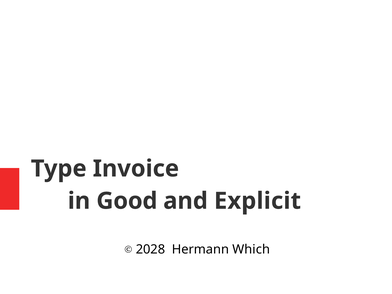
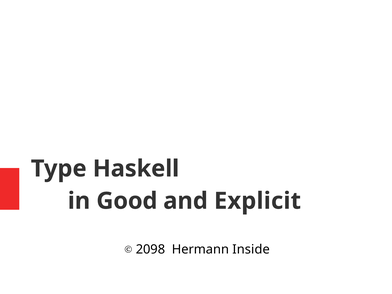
Invoice: Invoice -> Haskell
2028: 2028 -> 2098
Which: Which -> Inside
